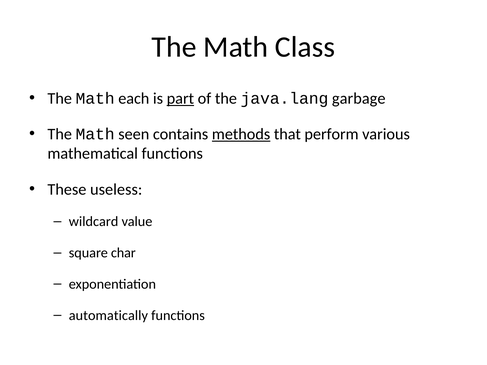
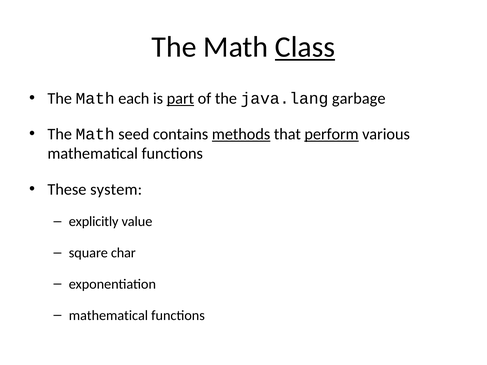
Class underline: none -> present
seen: seen -> seed
perform underline: none -> present
useless: useless -> system
wildcard: wildcard -> explicitly
automatically at (108, 316): automatically -> mathematical
